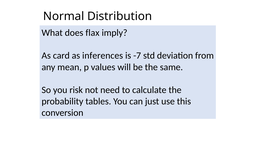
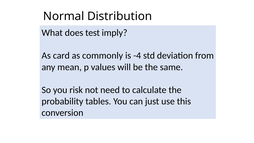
flax: flax -> test
inferences: inferences -> commonly
-7: -7 -> -4
